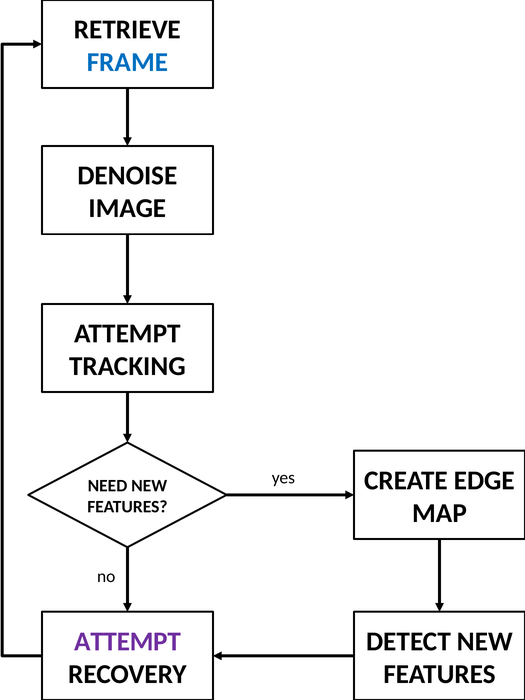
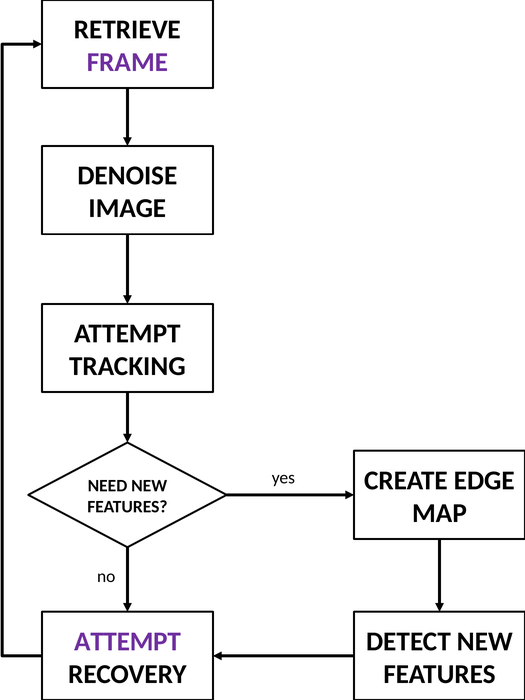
FRAME colour: blue -> purple
